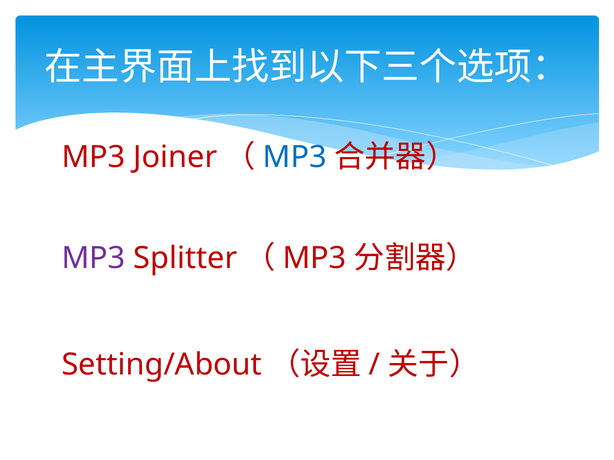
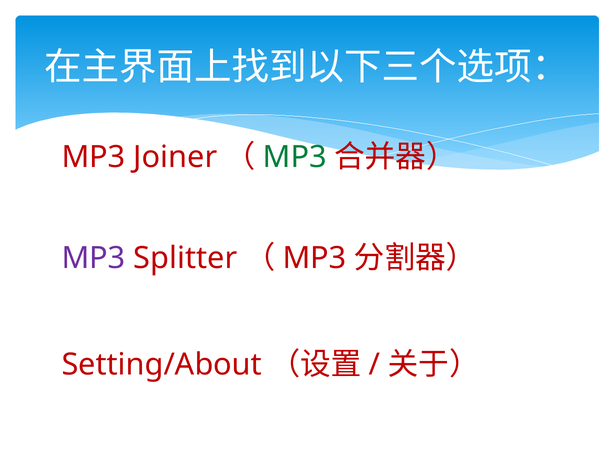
MP3 at (295, 157) colour: blue -> green
